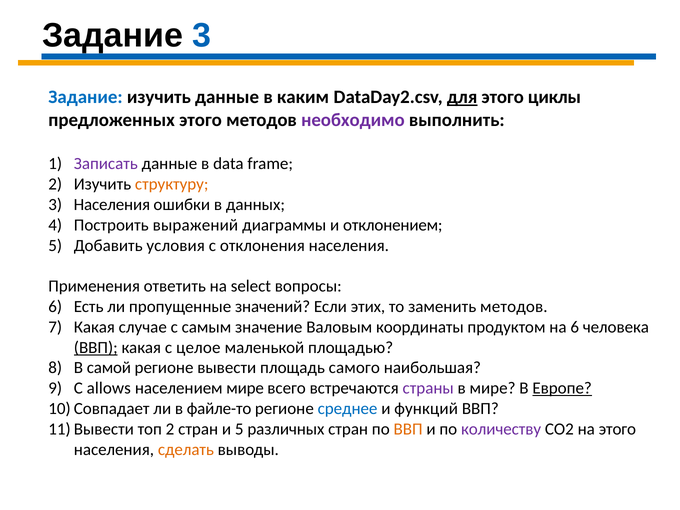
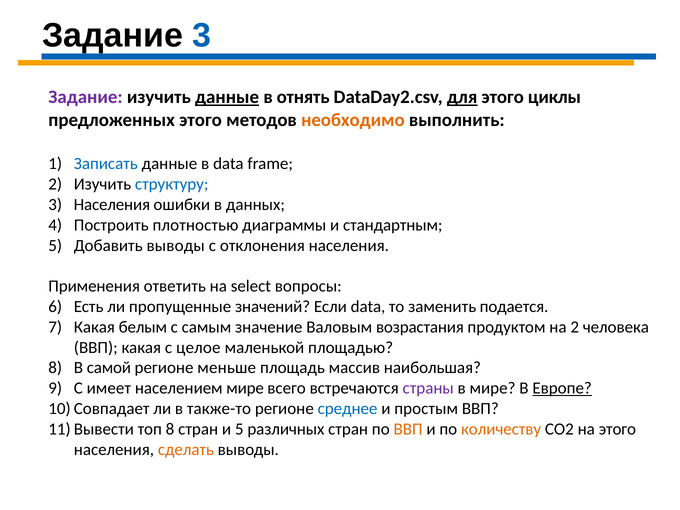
Задание at (85, 97) colour: blue -> purple
данные at (227, 97) underline: none -> present
каким: каким -> отнять
необходимо colour: purple -> orange
Записать colour: purple -> blue
структуру colour: orange -> blue
выражений: выражений -> плотностью
отклонением: отклонением -> стандартным
Добавить условия: условия -> выводы
Если этих: этих -> data
заменить методов: методов -> подается
случае: случае -> белым
координаты: координаты -> возрастания
на 6: 6 -> 2
ВВП at (96, 347) underline: present -> none
вывести: вывести -> меньше
самого: самого -> массив
allows: allows -> имеет
файле-то: файле-то -> также-то
функций: функций -> простым
топ 2: 2 -> 8
количеству colour: purple -> orange
